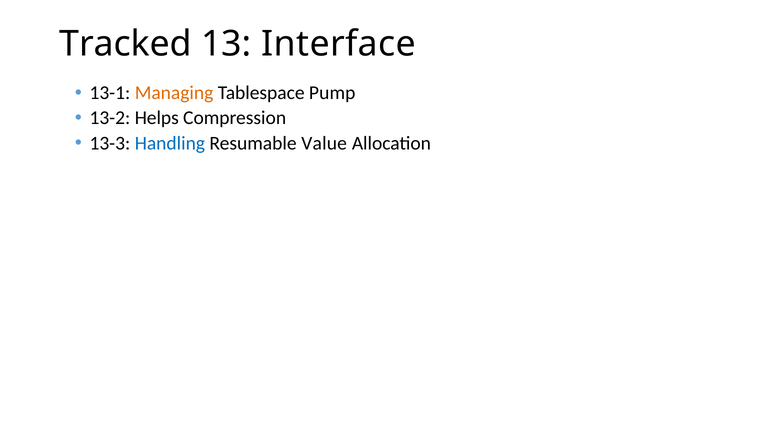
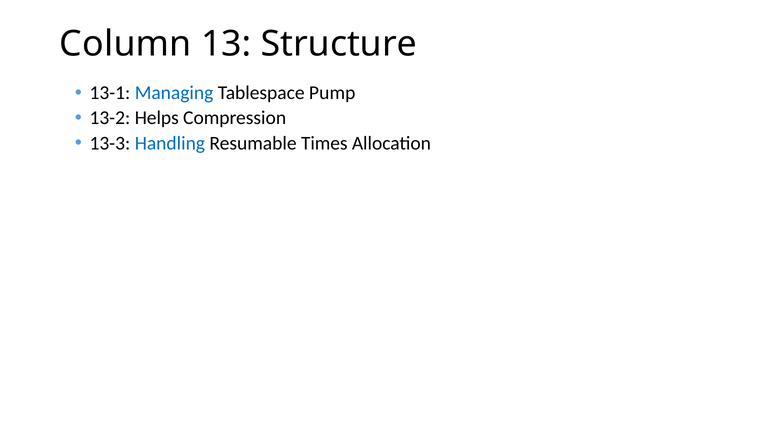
Tracked: Tracked -> Column
Interface: Interface -> Structure
Managing colour: orange -> blue
Value: Value -> Times
